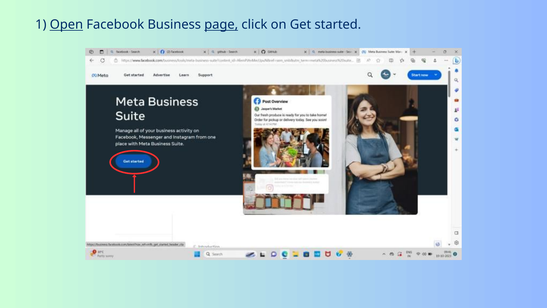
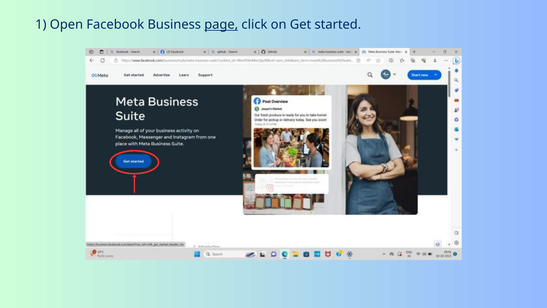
Open underline: present -> none
